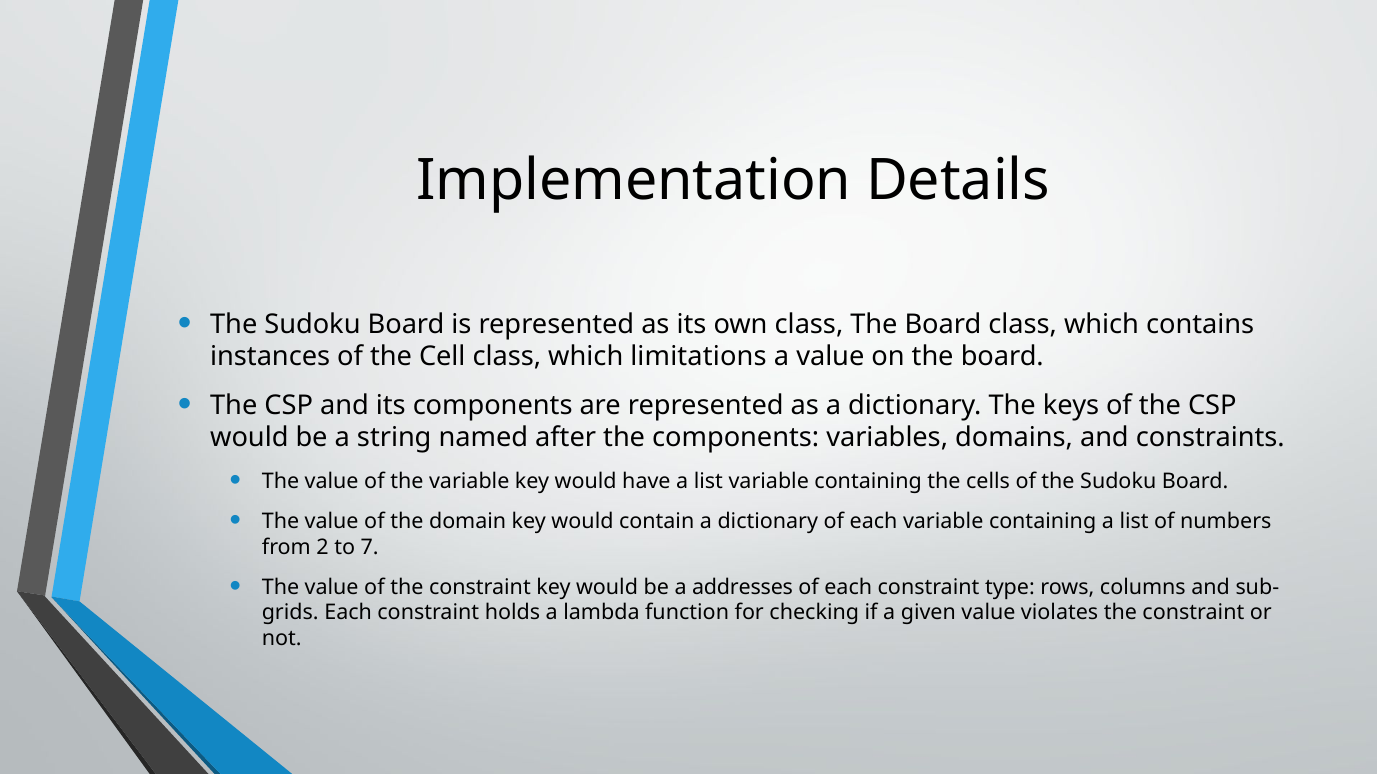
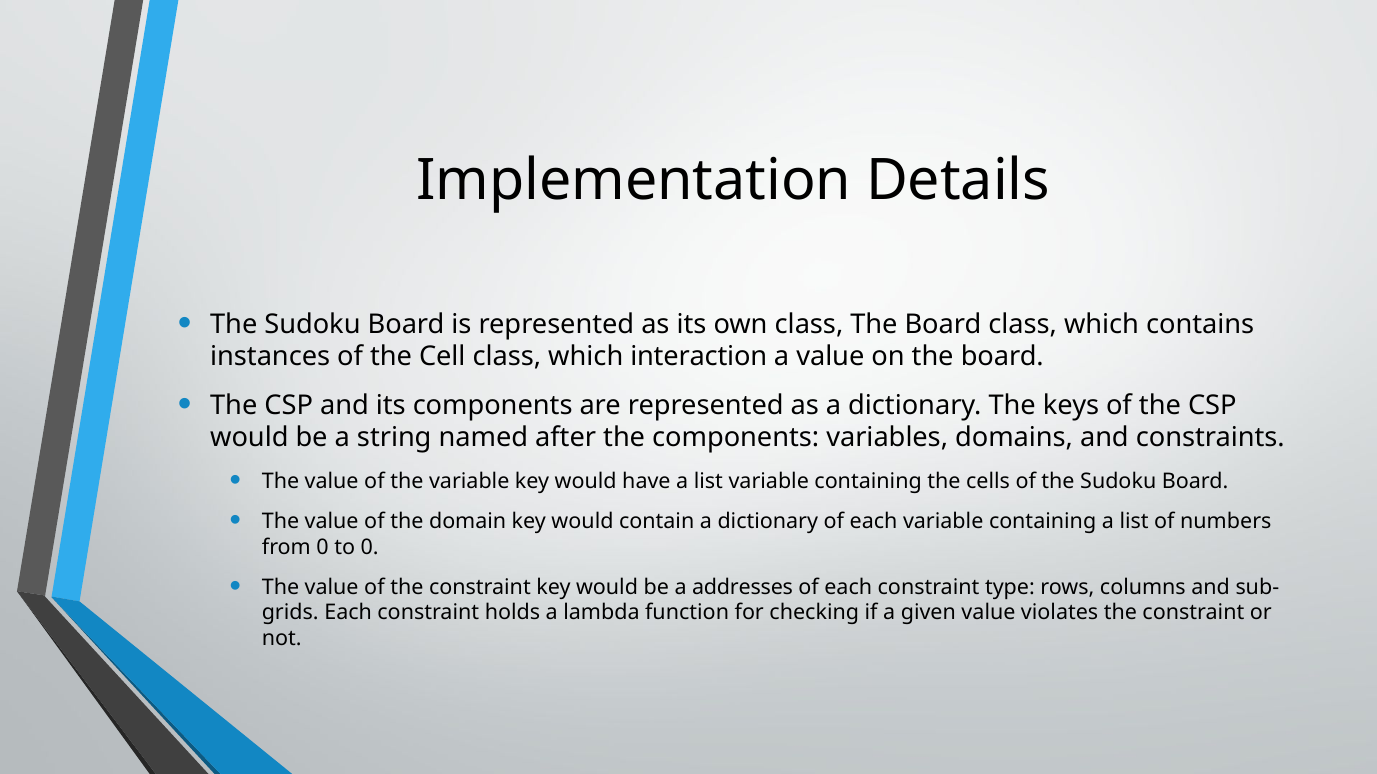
limitations: limitations -> interaction
from 2: 2 -> 0
to 7: 7 -> 0
